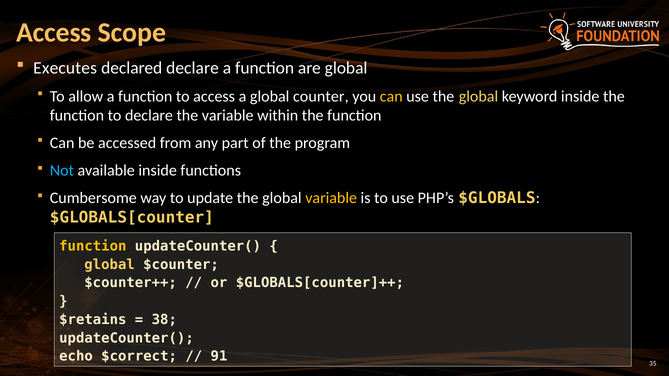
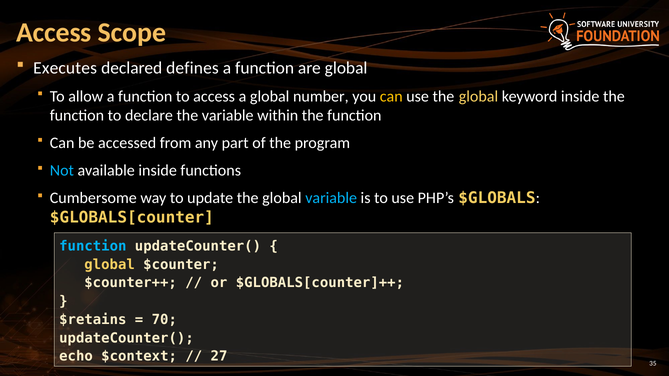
declared declare: declare -> defines
counter: counter -> number
variable at (331, 198) colour: yellow -> light blue
function at (93, 246) colour: yellow -> light blue
38: 38 -> 70
$correct: $correct -> $context
91: 91 -> 27
